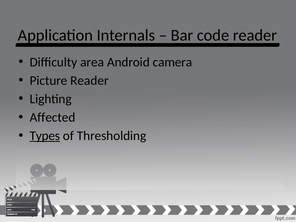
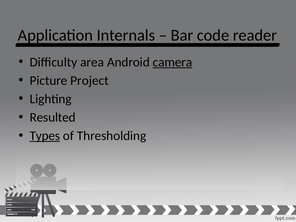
camera underline: none -> present
Picture Reader: Reader -> Project
Affected: Affected -> Resulted
